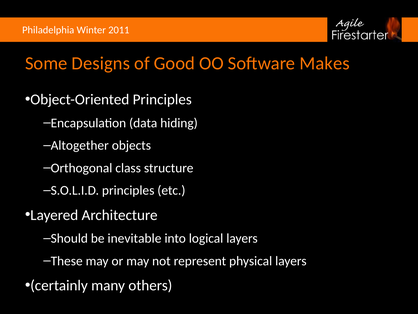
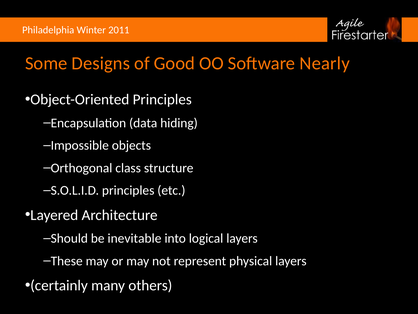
Makes: Makes -> Nearly
Altogether: Altogether -> Impossible
